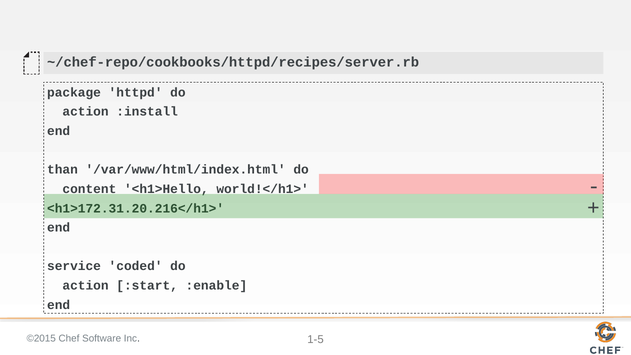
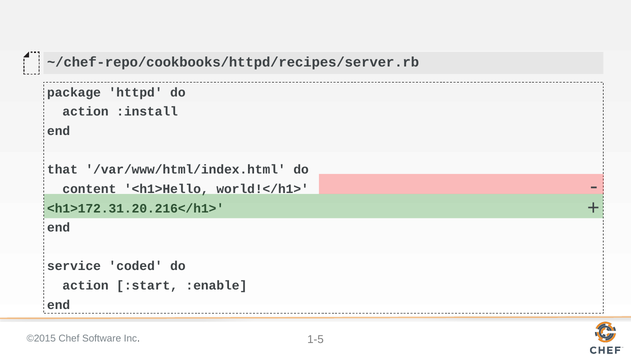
than: than -> that
